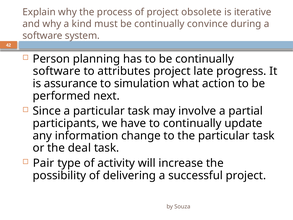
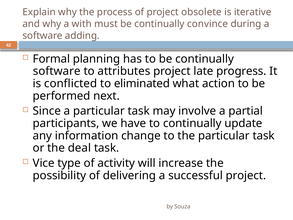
kind: kind -> with
system: system -> adding
Person: Person -> Formal
assurance: assurance -> conflicted
simulation: simulation -> eliminated
Pair: Pair -> Vice
